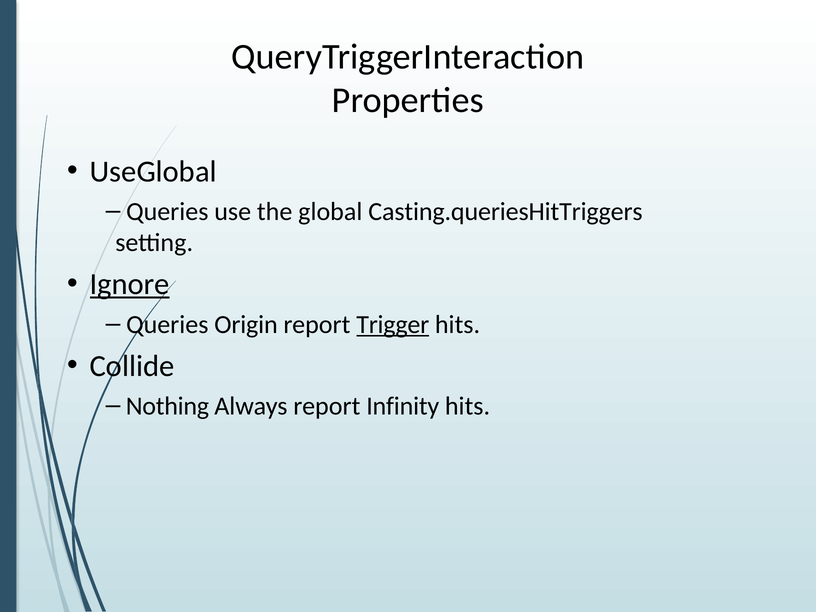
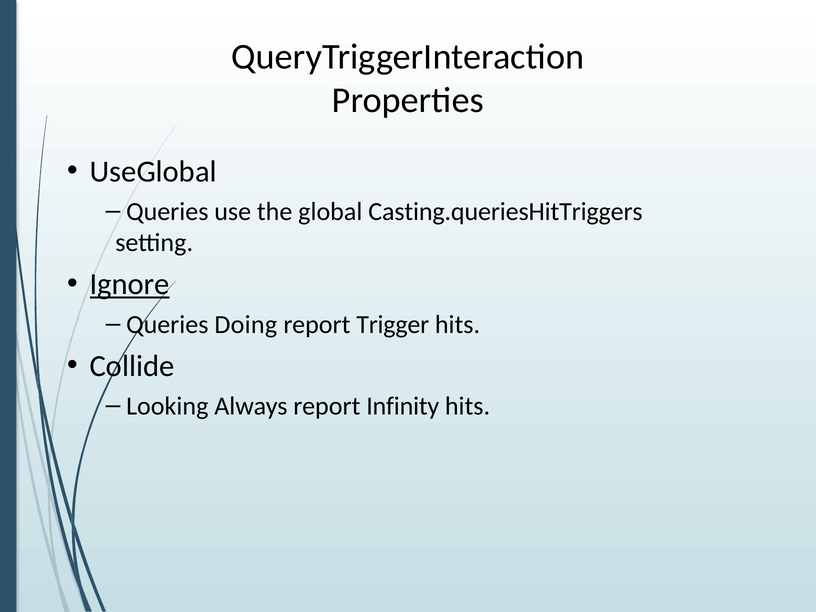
Origin: Origin -> Doing
Trigger underline: present -> none
Nothing: Nothing -> Looking
